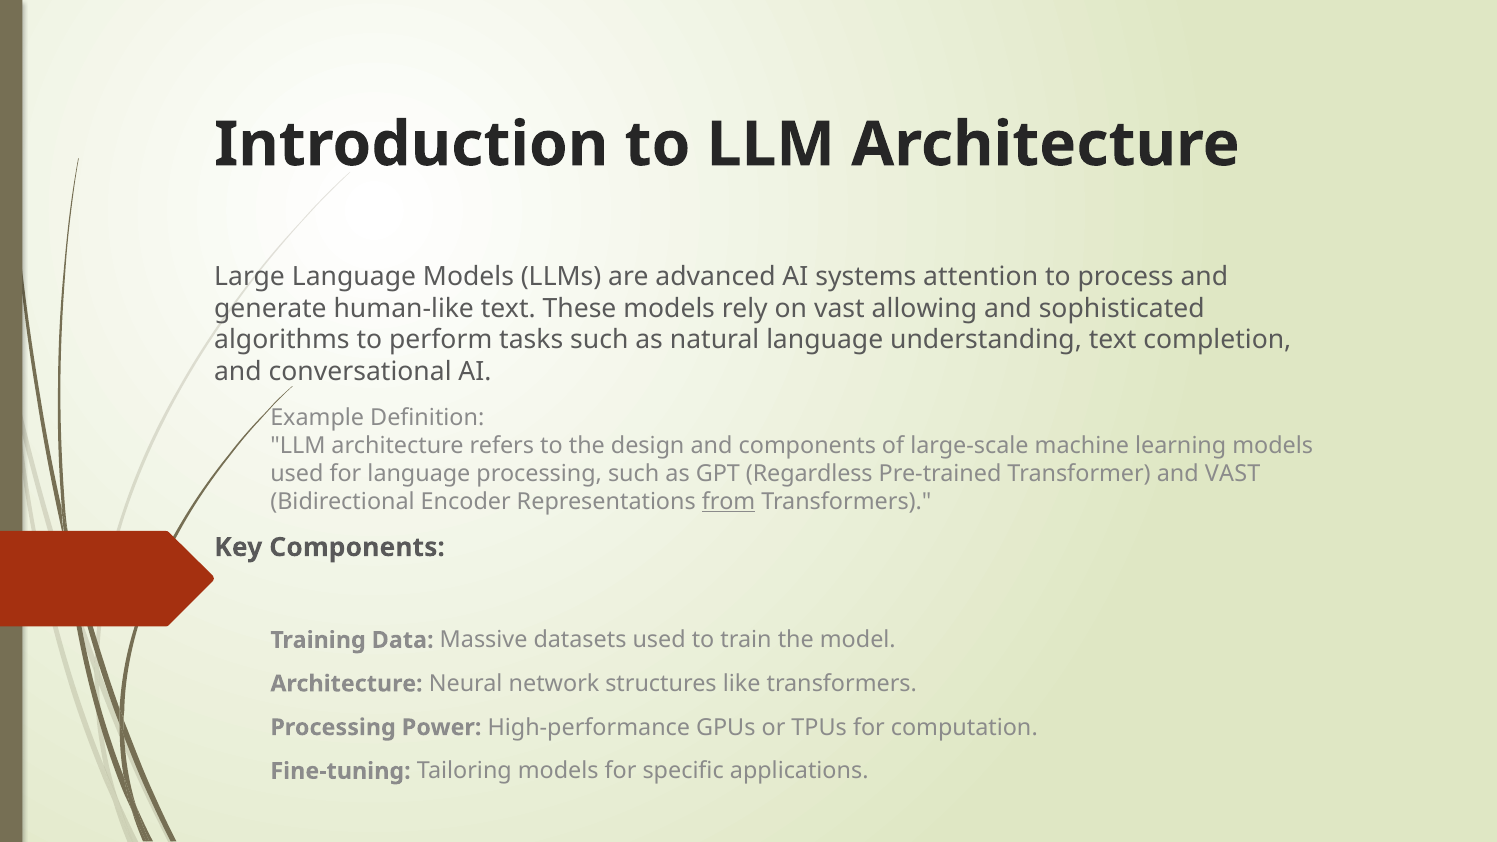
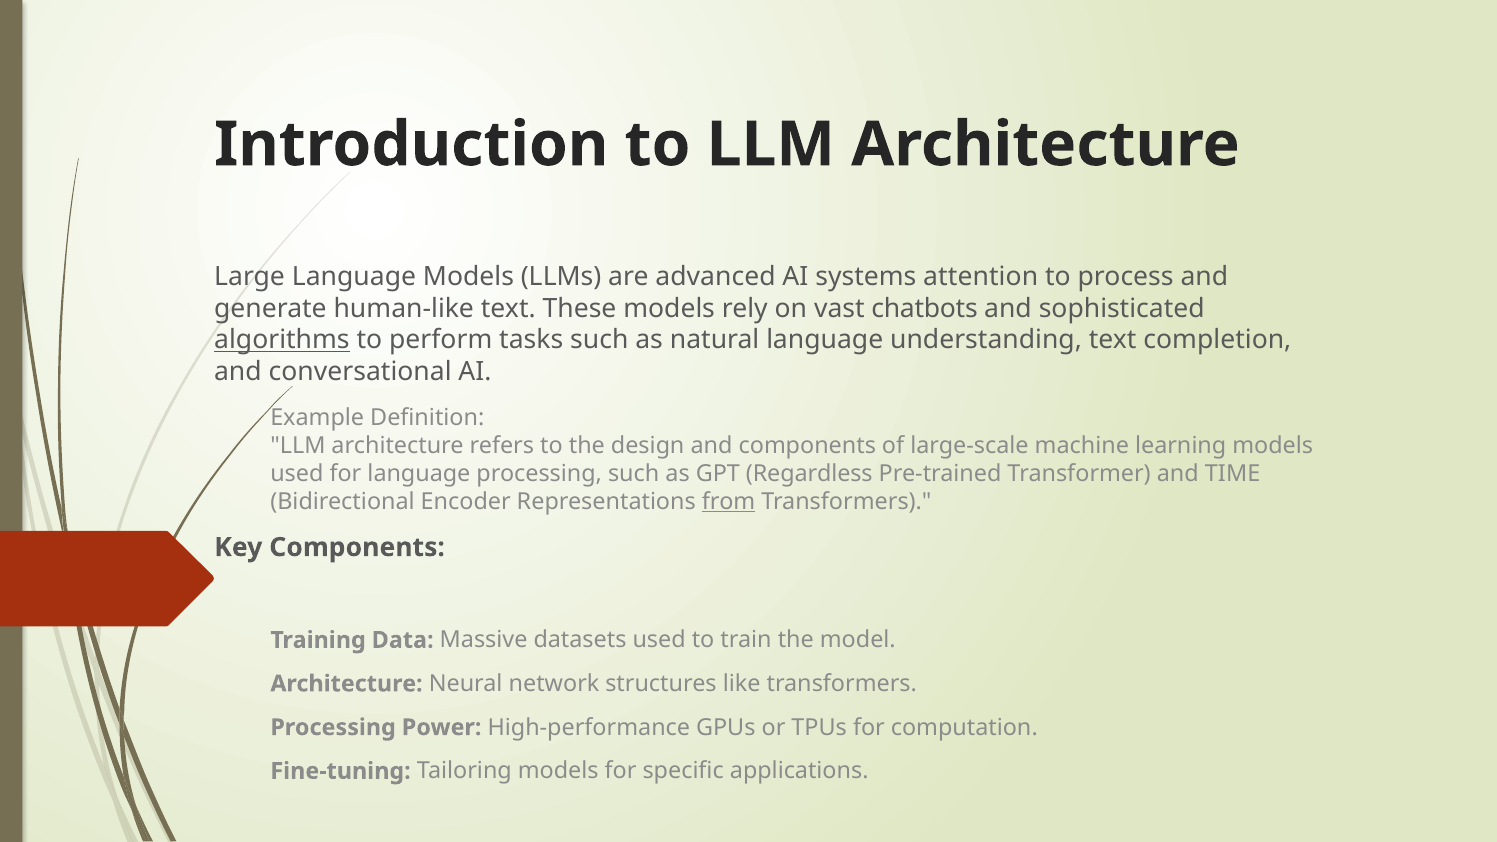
allowing: allowing -> chatbots
algorithms underline: none -> present
and VAST: VAST -> TIME
